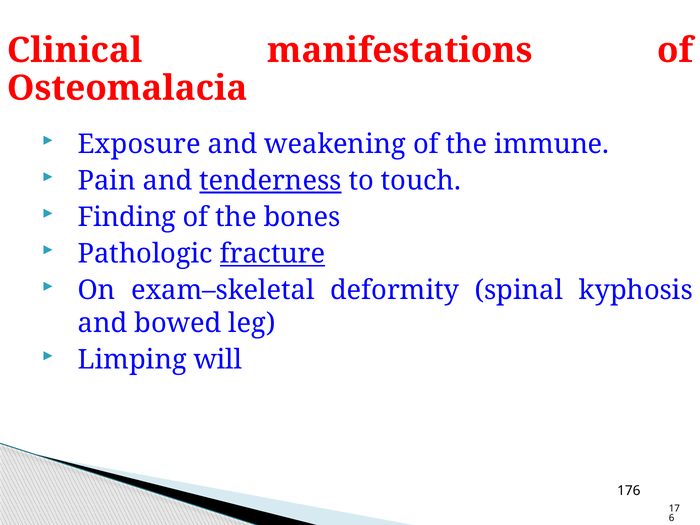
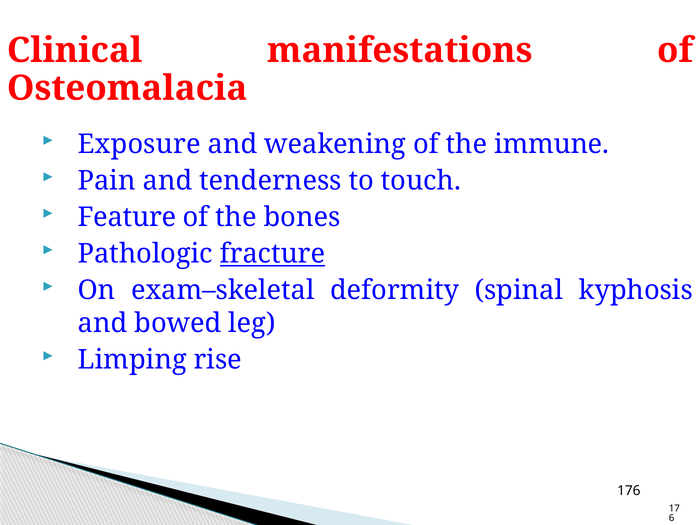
tenderness underline: present -> none
Finding: Finding -> Feature
will: will -> rise
